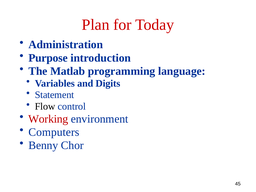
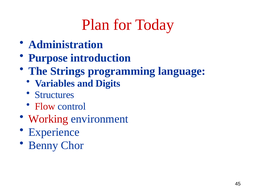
Matlab: Matlab -> Strings
Statement: Statement -> Structures
Flow colour: black -> red
Computers: Computers -> Experience
